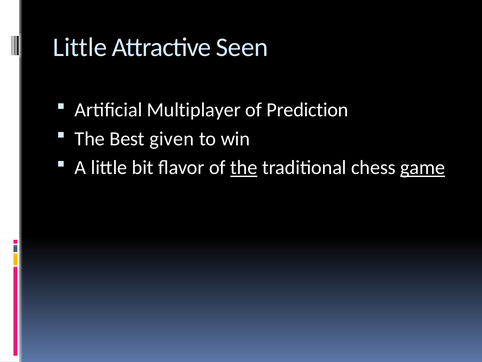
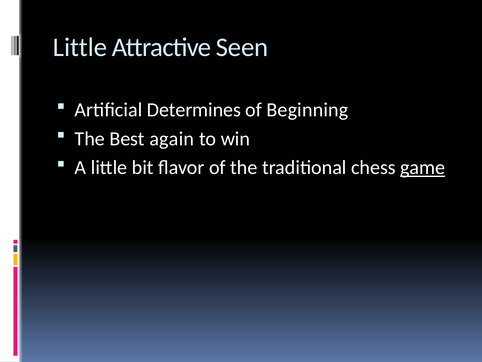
Multiplayer: Multiplayer -> Determines
Prediction: Prediction -> Beginning
given: given -> again
the at (244, 167) underline: present -> none
